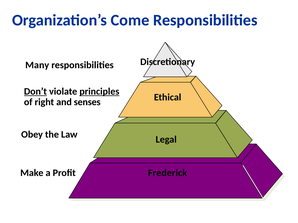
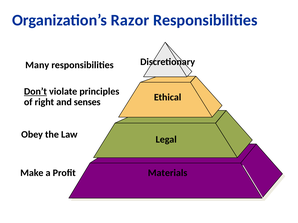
Come: Come -> Razor
principles underline: present -> none
Frederick: Frederick -> Materials
